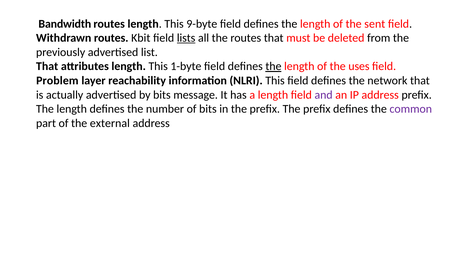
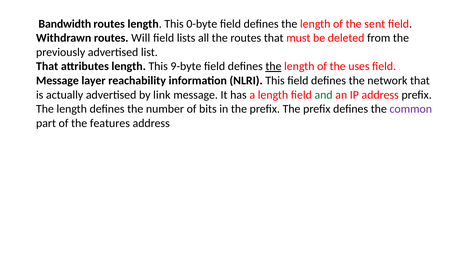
9-byte: 9-byte -> 0-byte
Kbit: Kbit -> Will
lists underline: present -> none
1-byte: 1-byte -> 9-byte
Problem at (57, 81): Problem -> Message
by bits: bits -> link
and colour: purple -> green
external: external -> features
